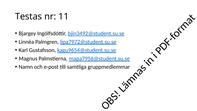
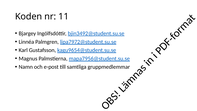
Testas: Testas -> Koden
